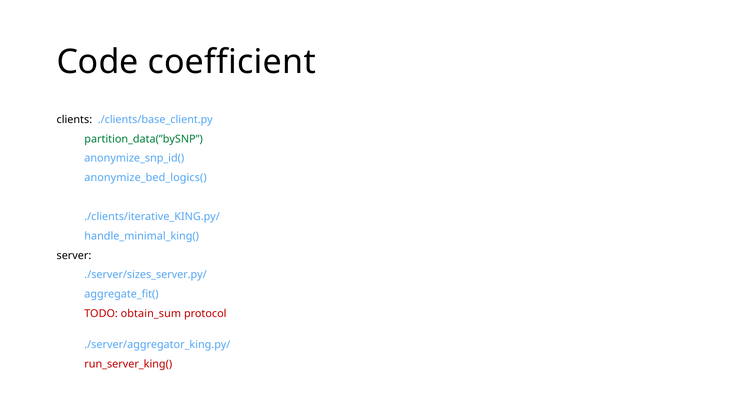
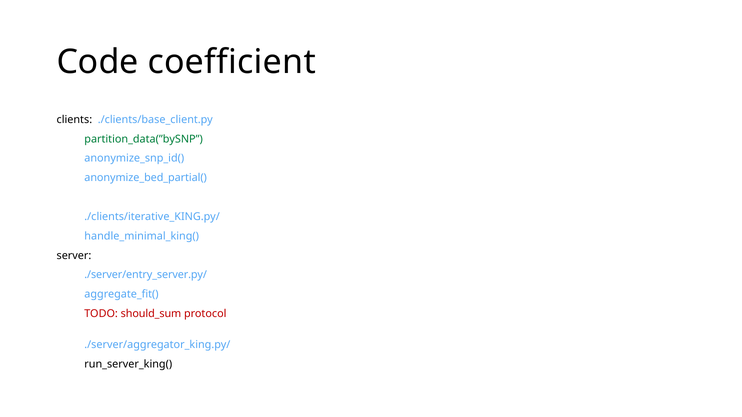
anonymize_bed_logics(: anonymize_bed_logics( -> anonymize_bed_partial(
./server/sizes_server.py/: ./server/sizes_server.py/ -> ./server/entry_server.py/
obtain_sum: obtain_sum -> should_sum
run_server_king( colour: red -> black
